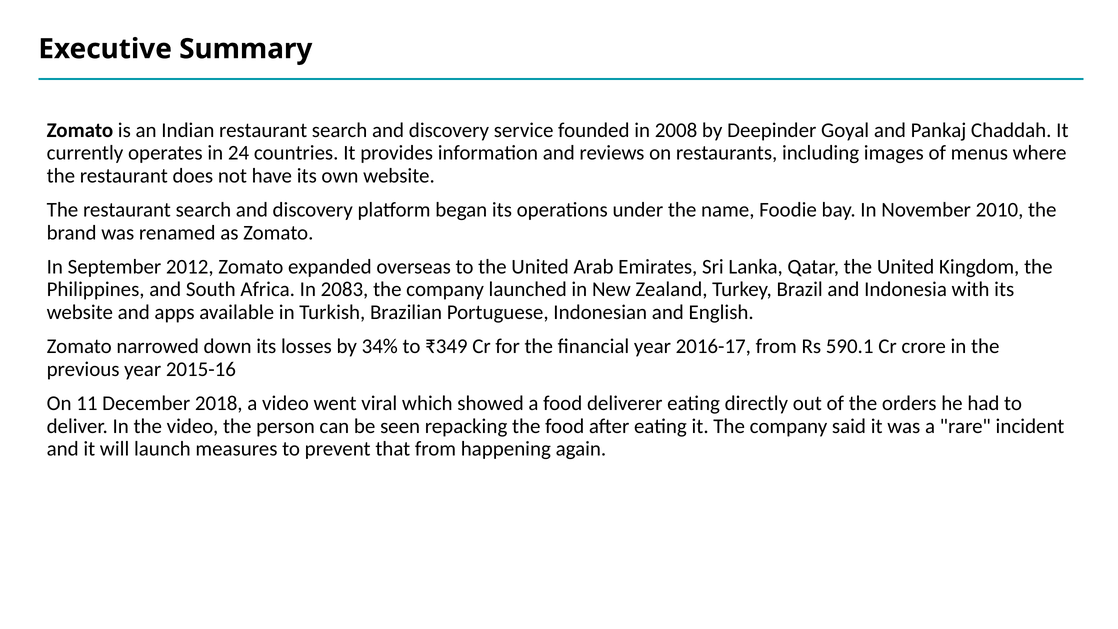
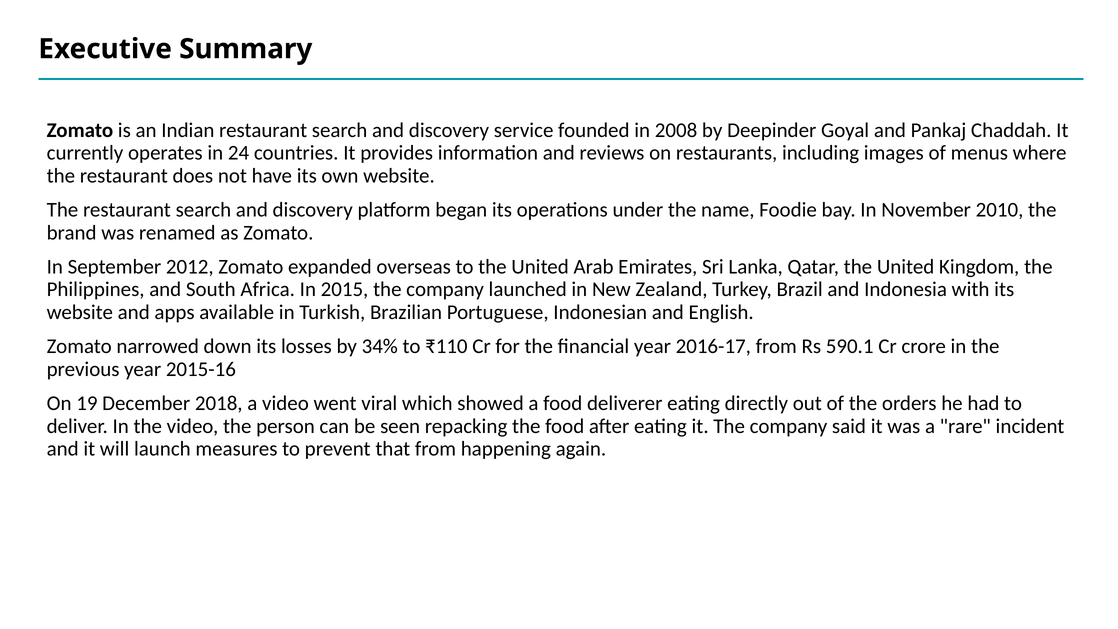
2083: 2083 -> 2015
₹349: ₹349 -> ₹110
11: 11 -> 19
